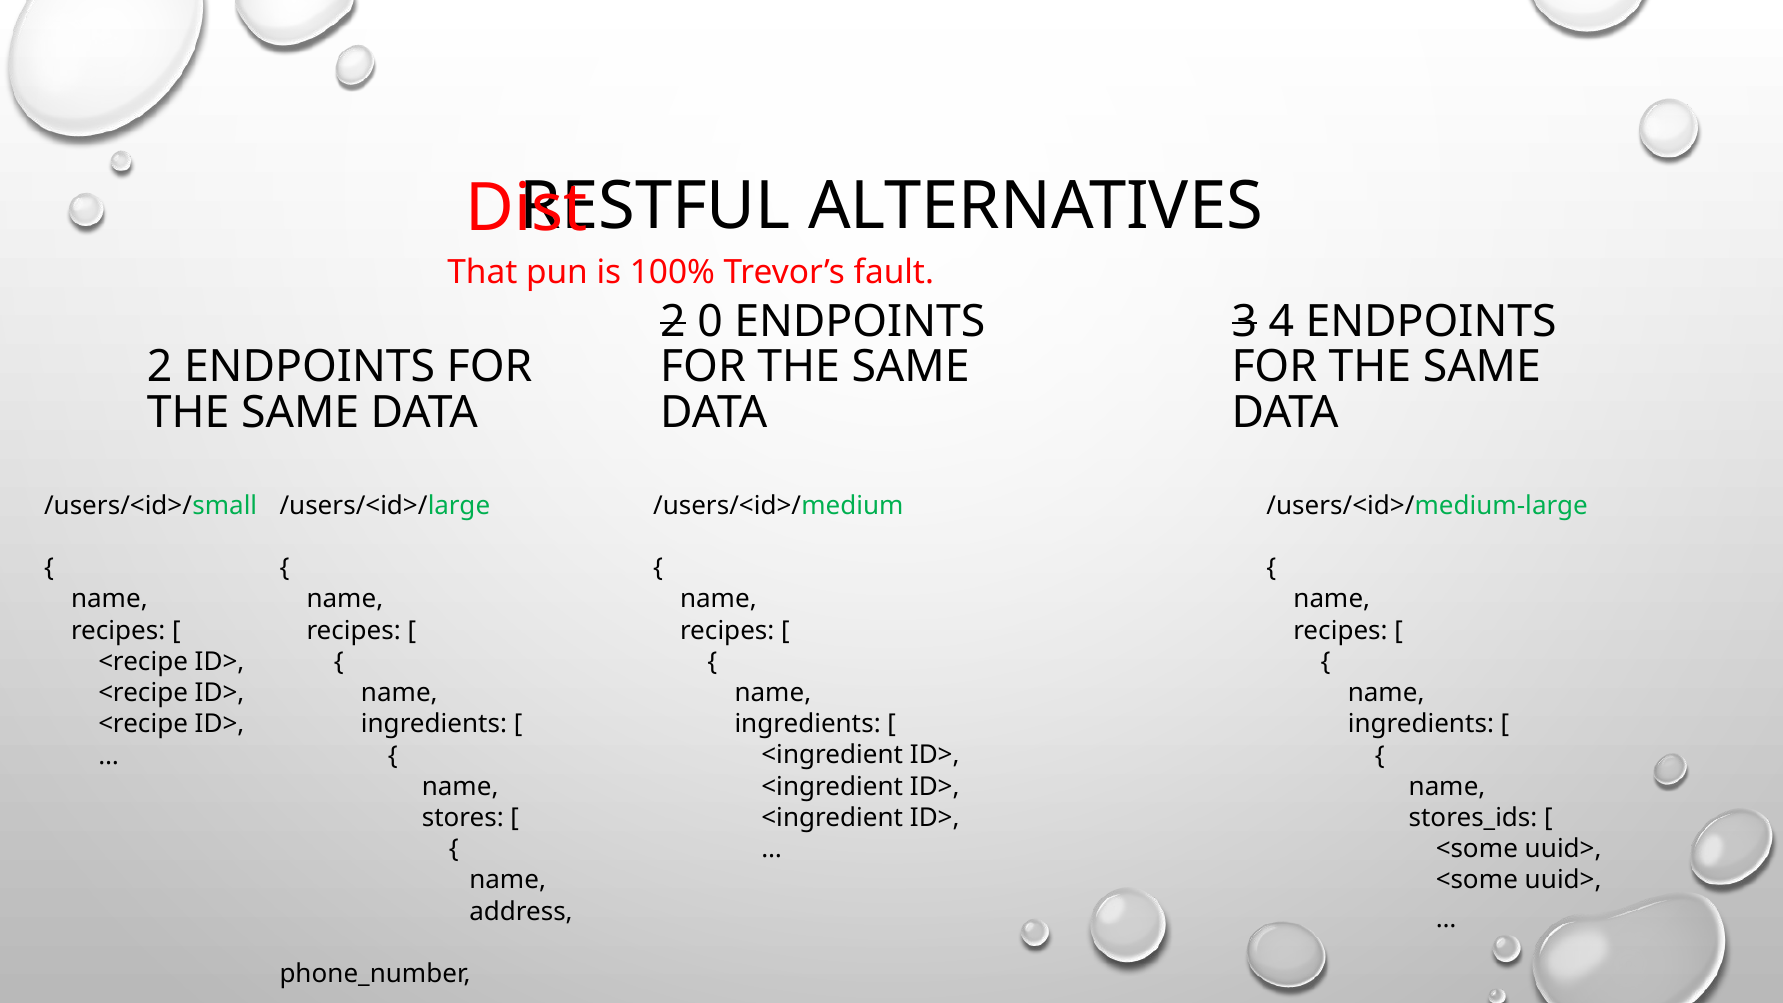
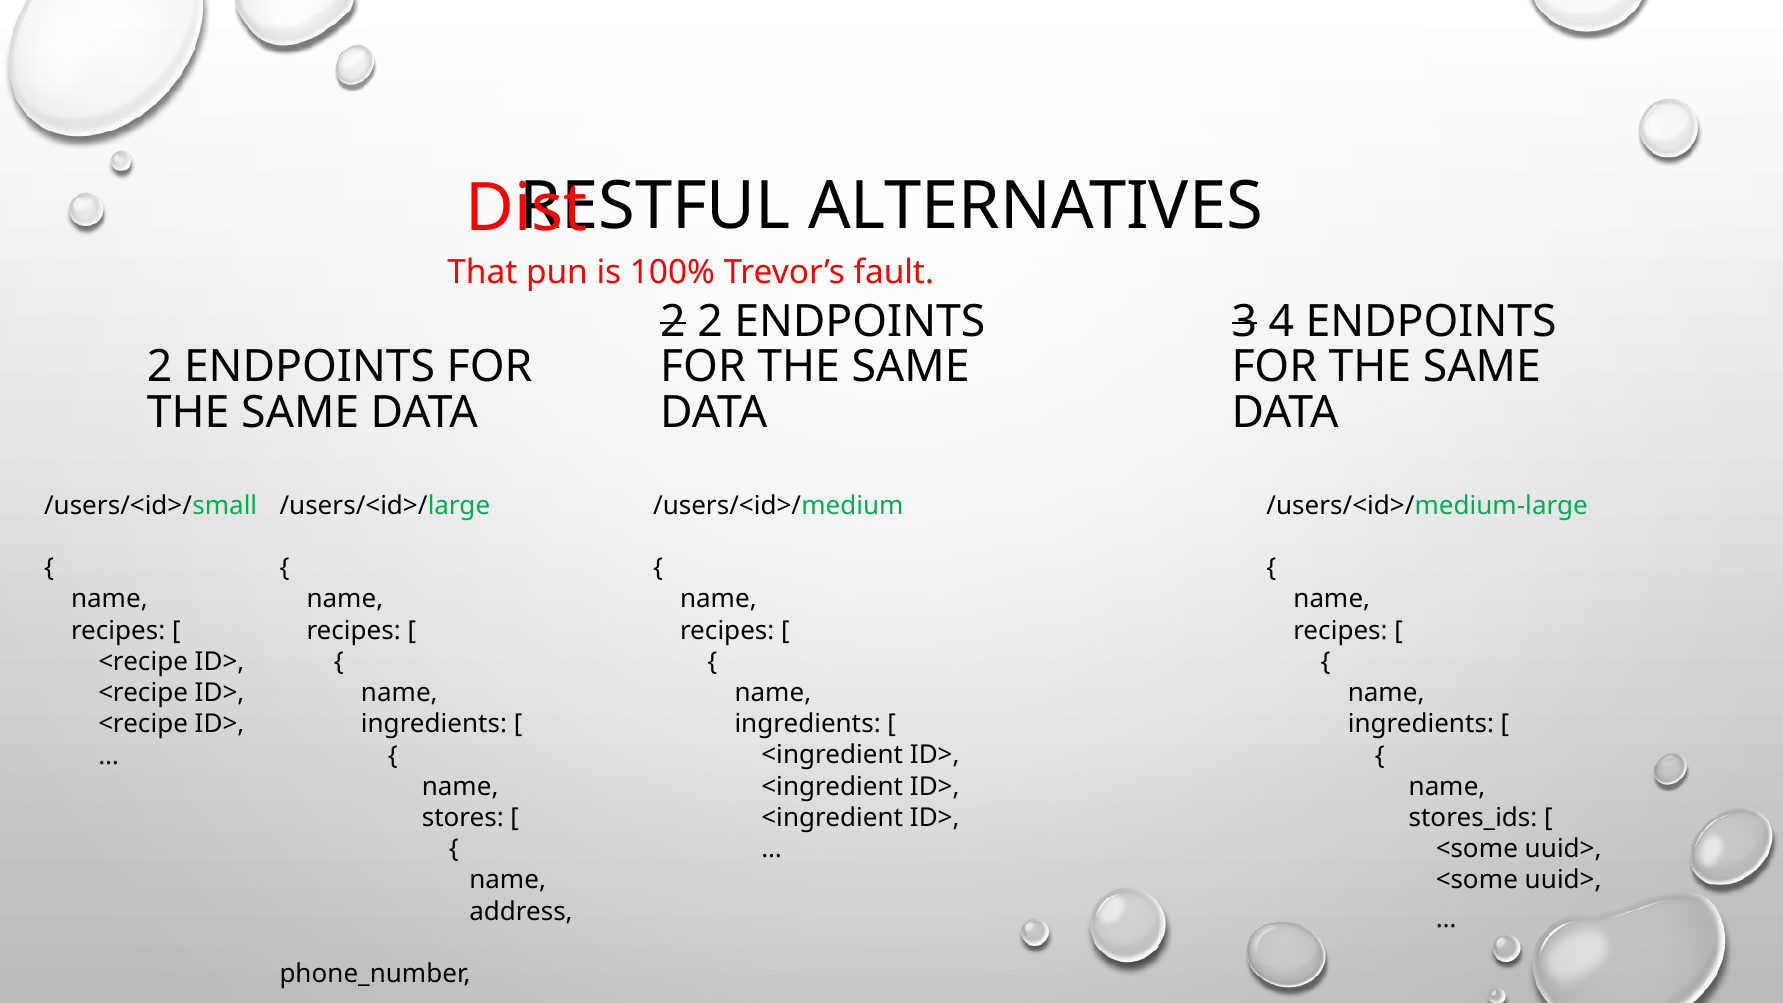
2 0: 0 -> 2
